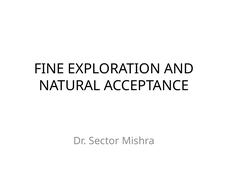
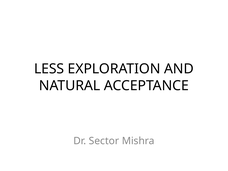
FINE: FINE -> LESS
